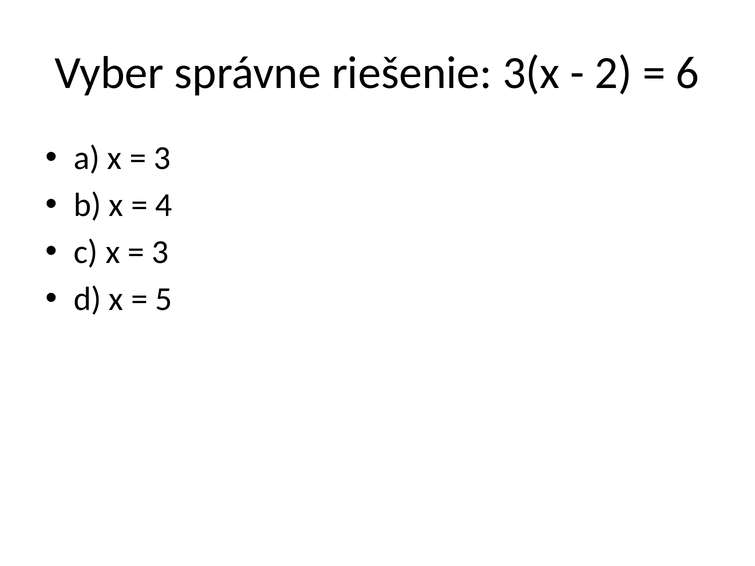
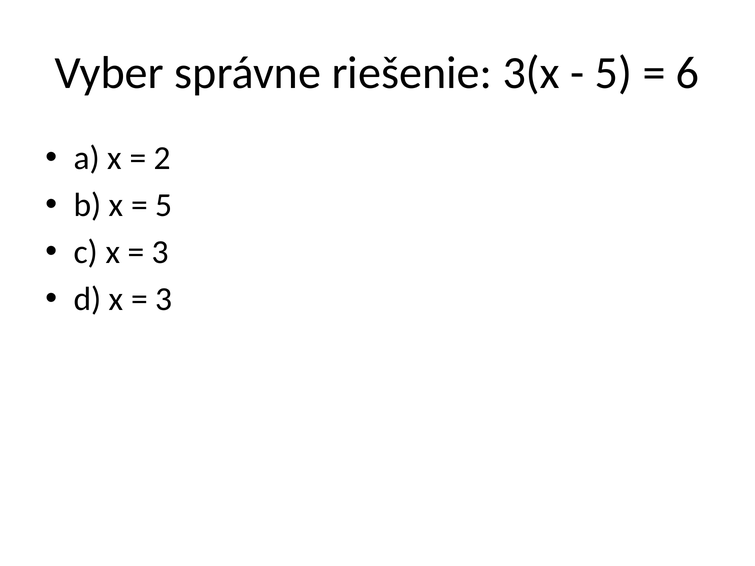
2 at (614, 73): 2 -> 5
3 at (162, 158): 3 -> 2
4 at (164, 205): 4 -> 5
5 at (164, 299): 5 -> 3
